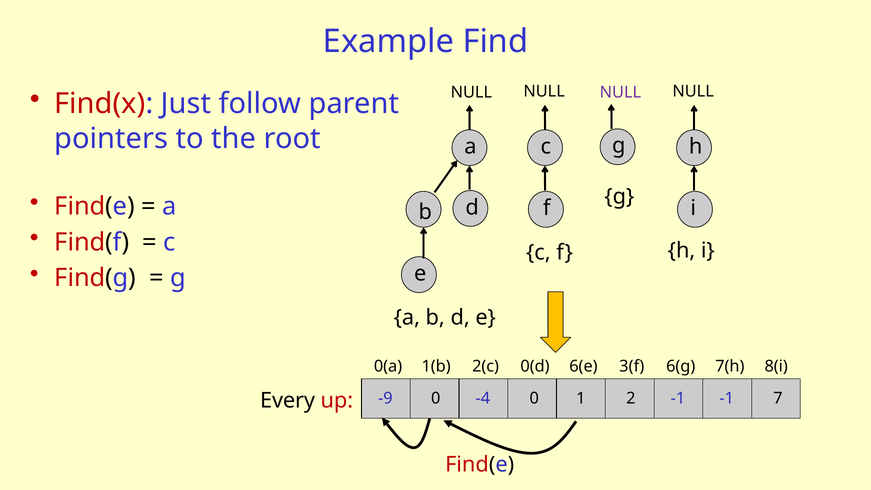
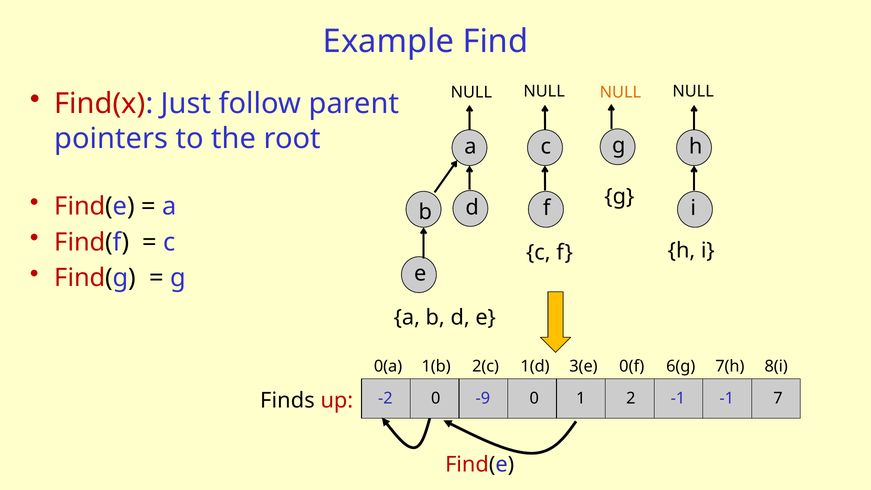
NULL at (620, 92) colour: purple -> orange
0(d: 0(d -> 1(d
6(e: 6(e -> 3(e
3(f: 3(f -> 0(f
-9: -9 -> -2
-4: -4 -> -9
Every: Every -> Finds
